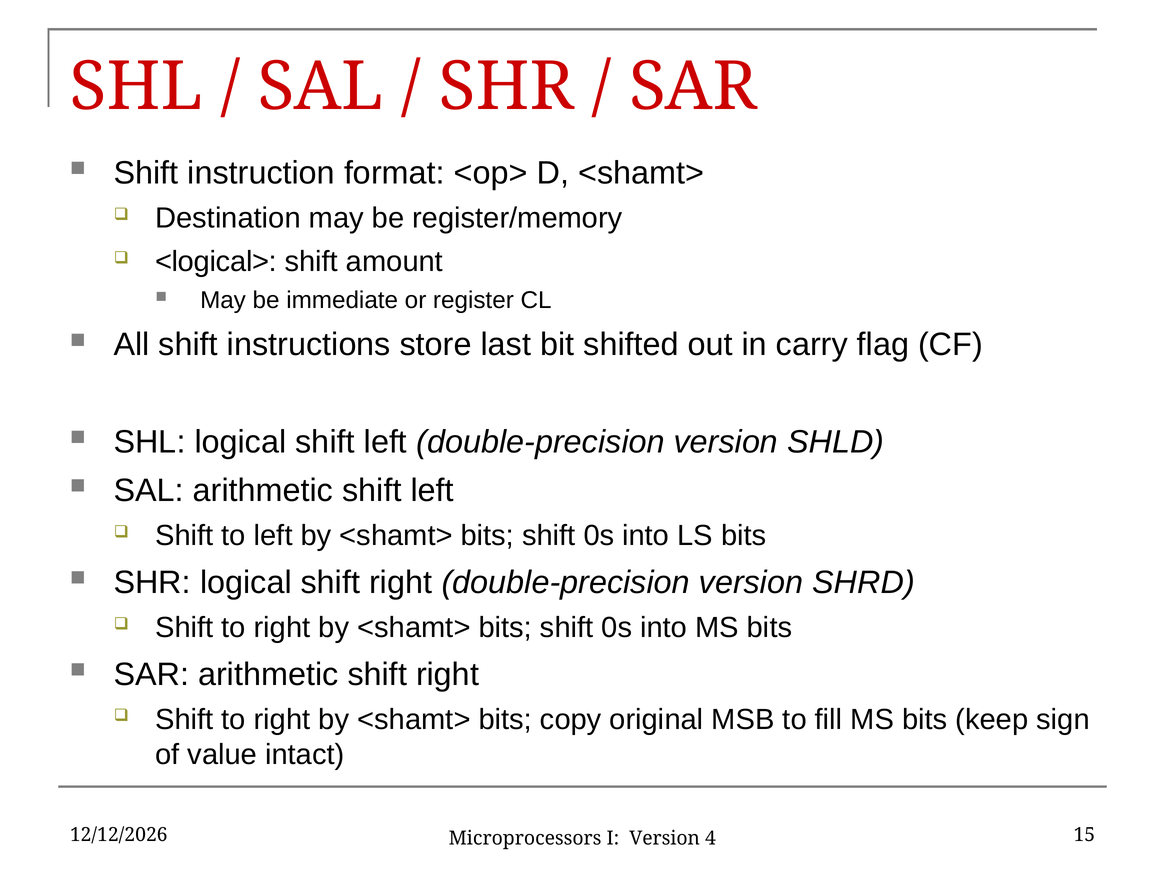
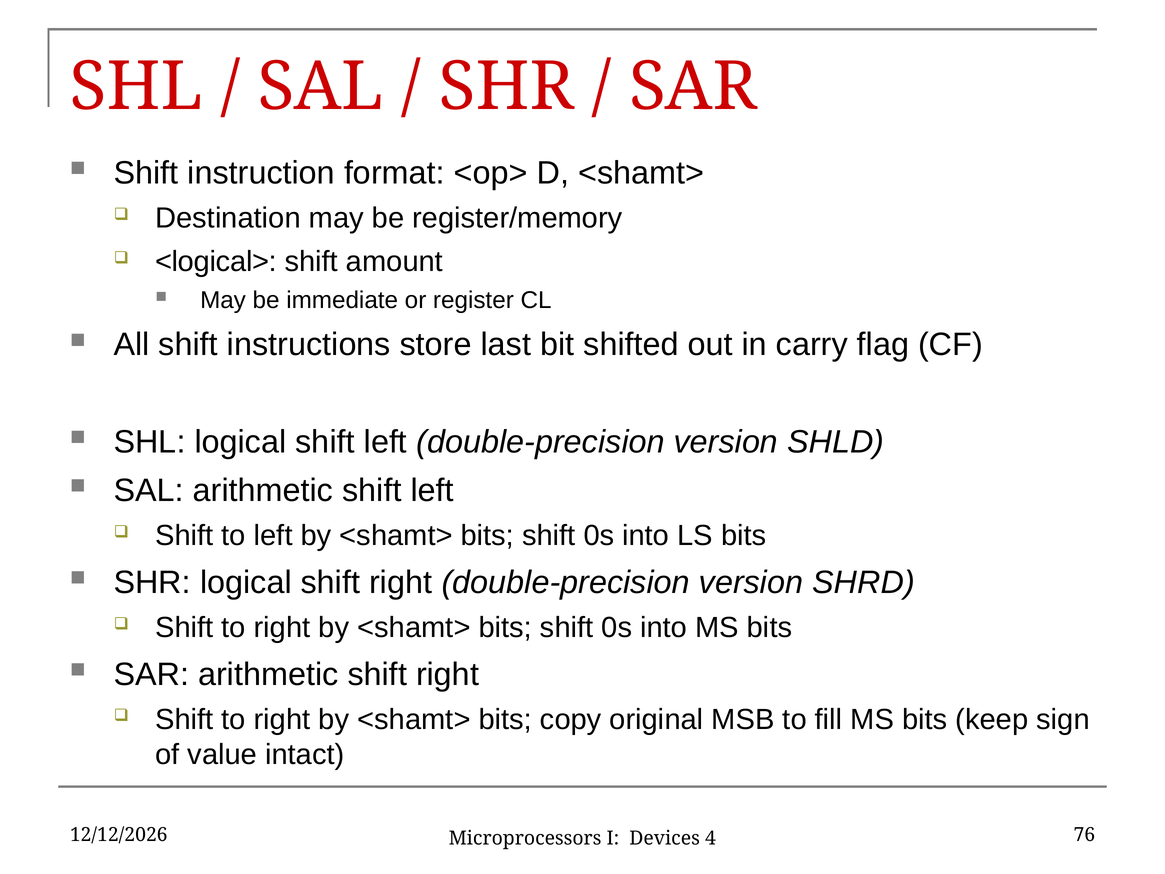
I Version: Version -> Devices
15: 15 -> 76
